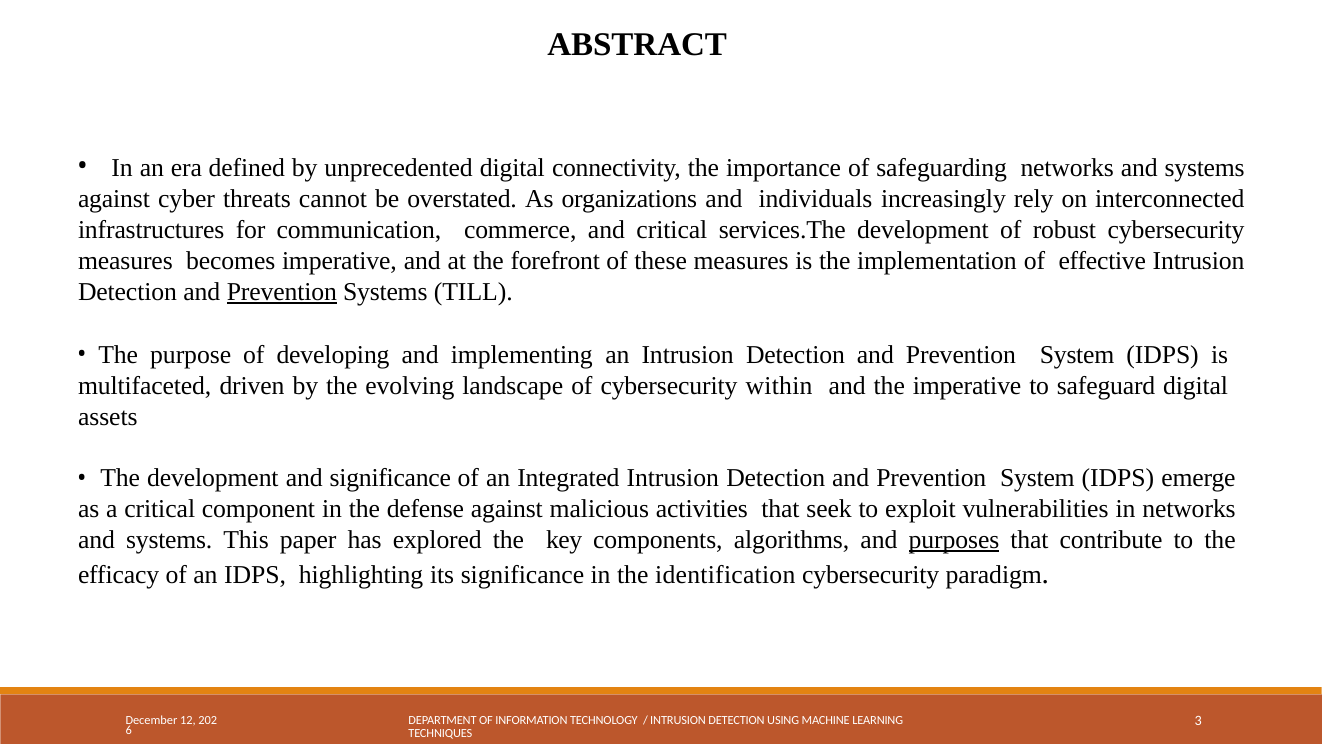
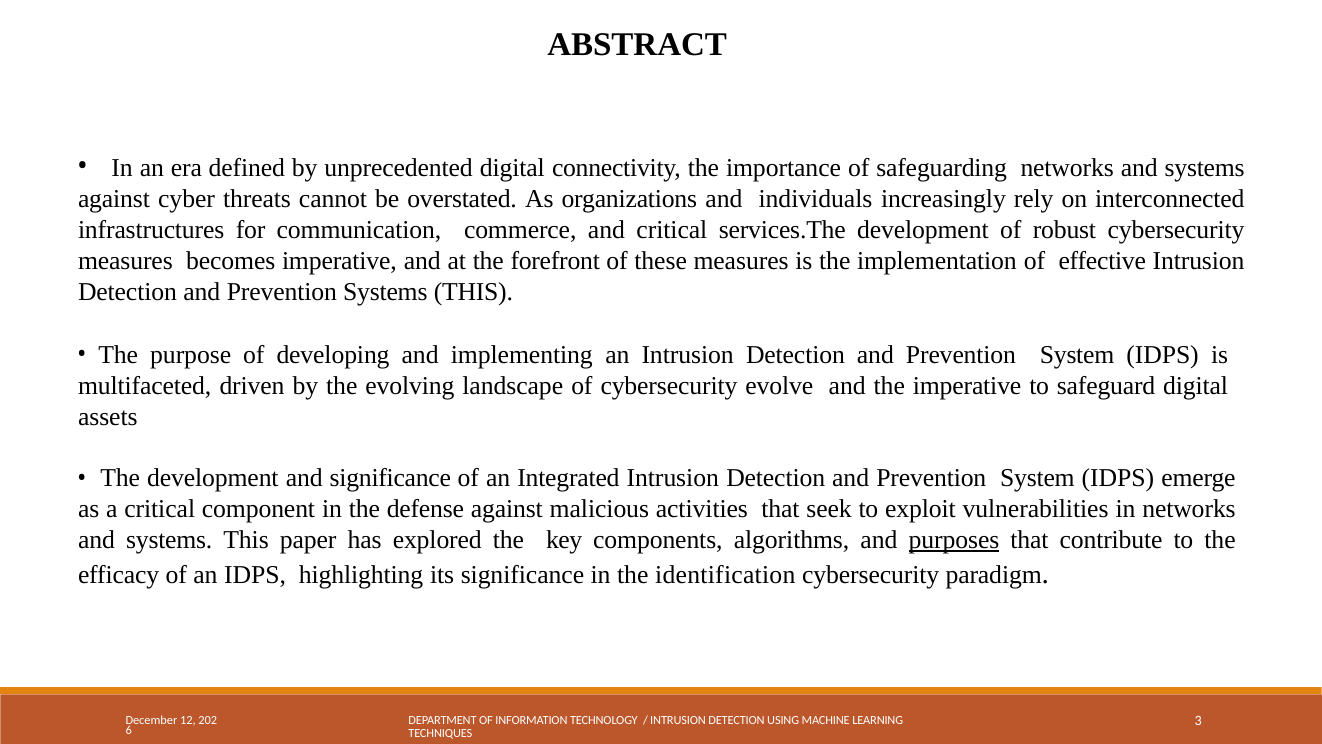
Prevention at (282, 292) underline: present -> none
TILL at (473, 292): TILL -> THIS
within: within -> evolve
